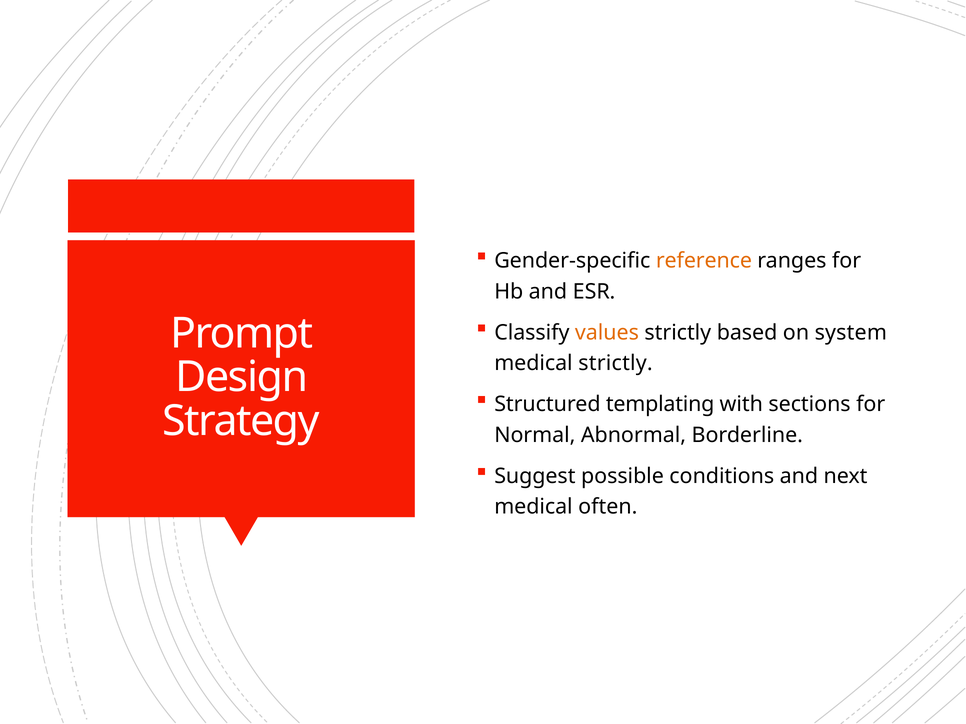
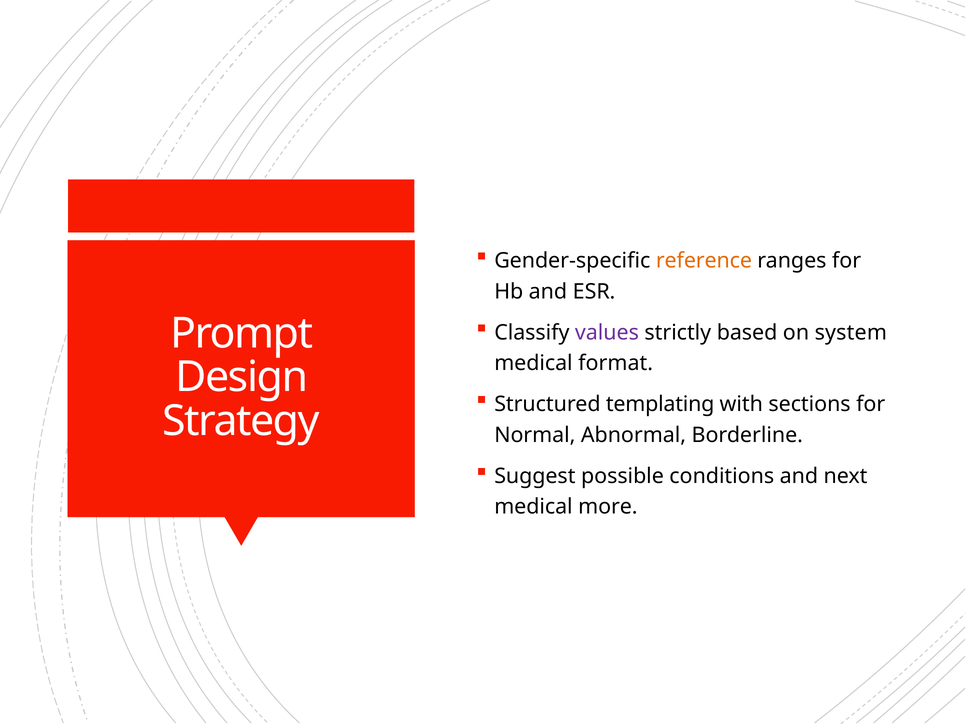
values colour: orange -> purple
medical strictly: strictly -> format
often: often -> more
